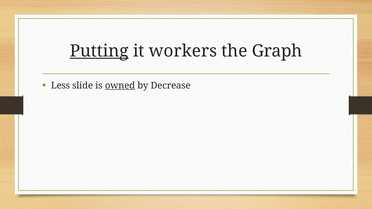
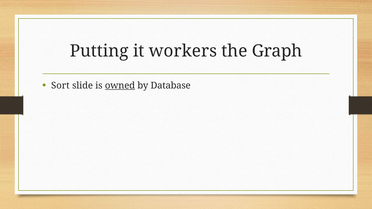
Putting underline: present -> none
Less: Less -> Sort
Decrease: Decrease -> Database
